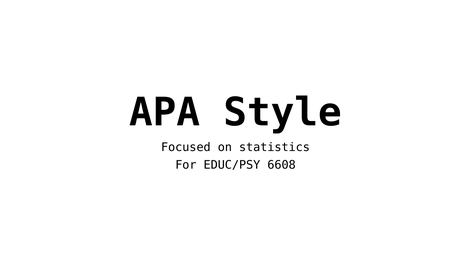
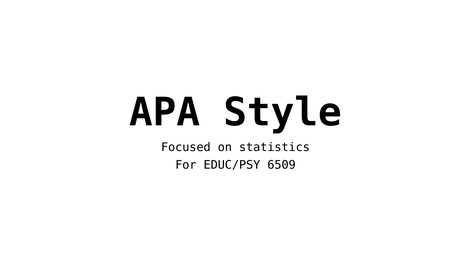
6608: 6608 -> 6509
